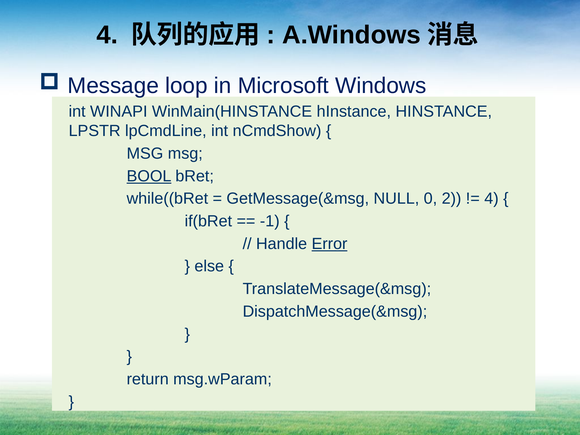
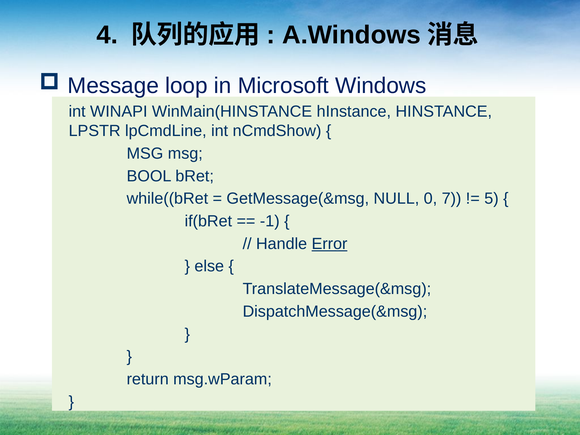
BOOL underline: present -> none
2: 2 -> 7
4 at (491, 199): 4 -> 5
